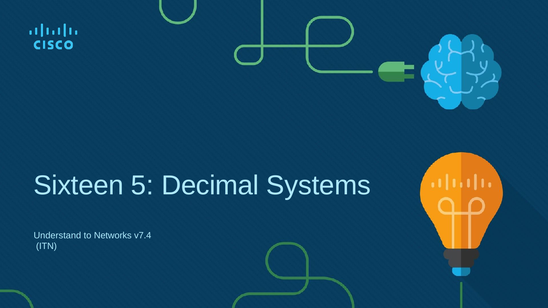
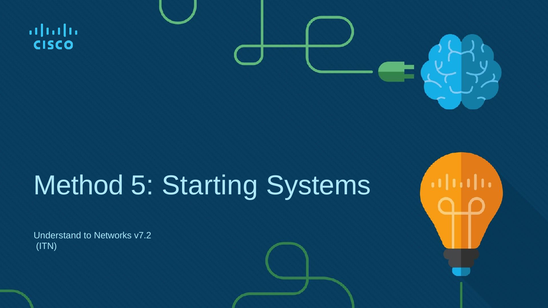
Sixteen: Sixteen -> Method
Decimal: Decimal -> Starting
v7.4: v7.4 -> v7.2
